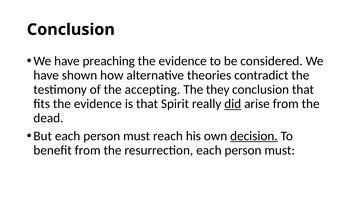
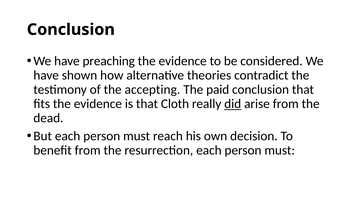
they: they -> paid
Spirit: Spirit -> Cloth
decision underline: present -> none
